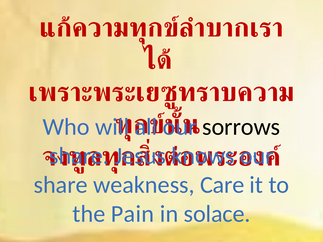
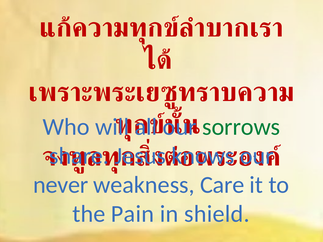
sorrows colour: black -> green
share at (61, 185): share -> never
solace: solace -> shield
